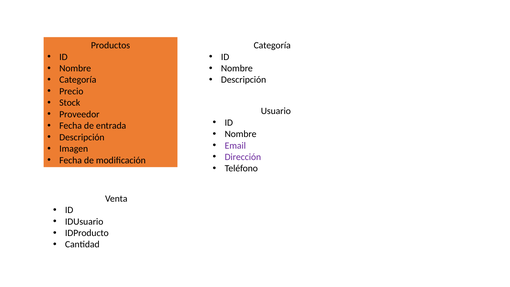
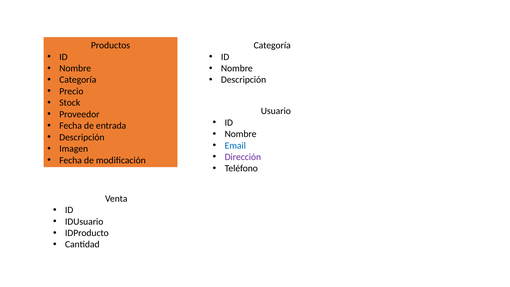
Email colour: purple -> blue
